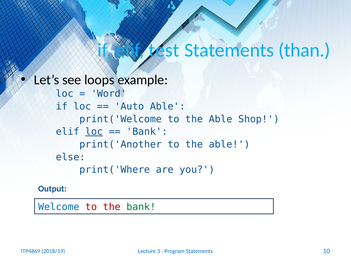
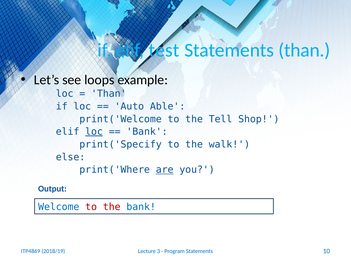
Word at (109, 94): Word -> Than
print('Welcome to the Able: Able -> Tell
print('Another: print('Another -> print('Specify
able at (229, 145): able -> walk
are underline: none -> present
bank at (141, 207) colour: green -> blue
